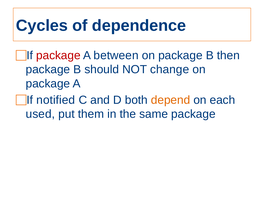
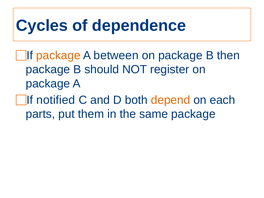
package at (58, 55) colour: red -> orange
change: change -> register
used: used -> parts
